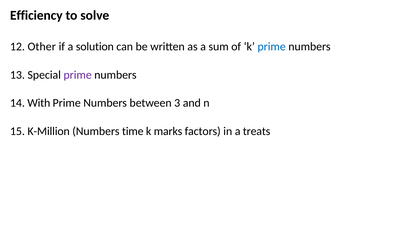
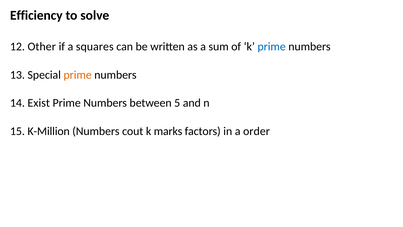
solution: solution -> squares
prime at (78, 75) colour: purple -> orange
With: With -> Exist
3: 3 -> 5
time: time -> cout
treats: treats -> order
